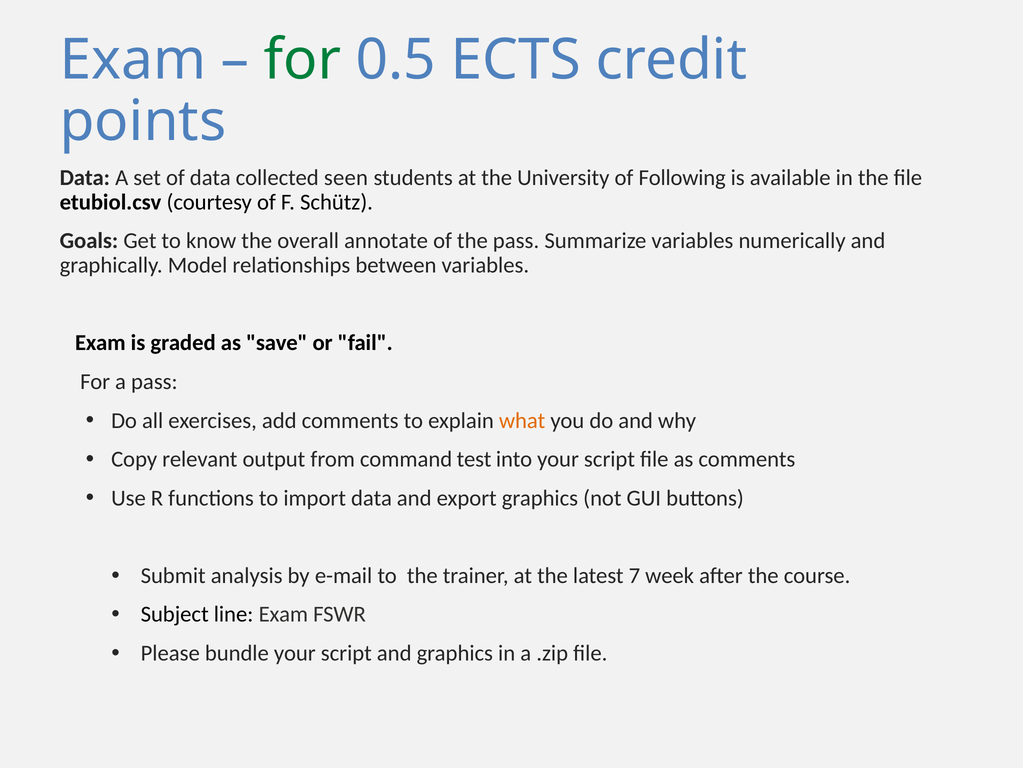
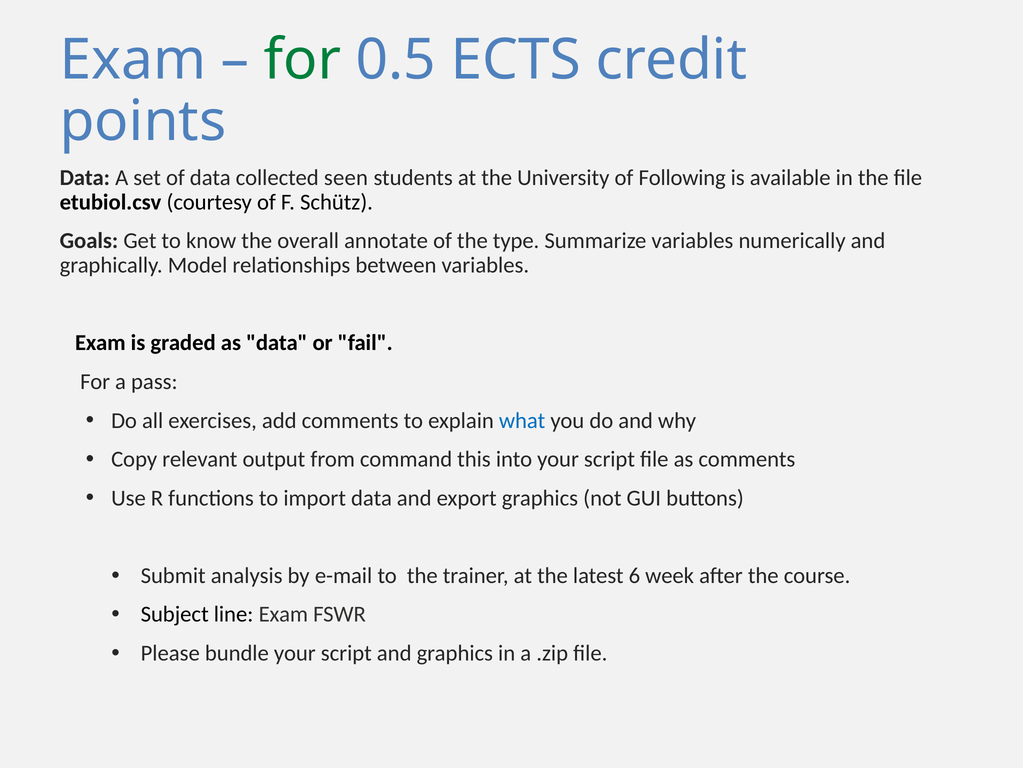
the pass: pass -> type
as save: save -> data
what colour: orange -> blue
test: test -> this
7: 7 -> 6
